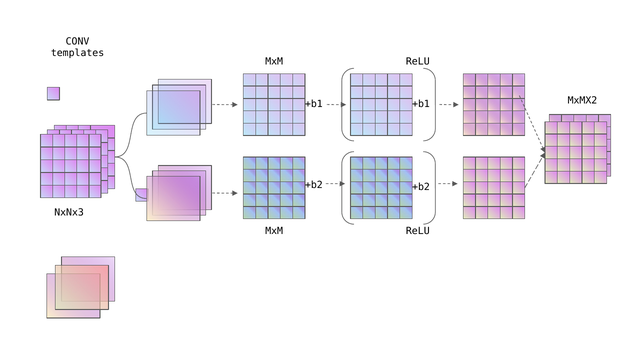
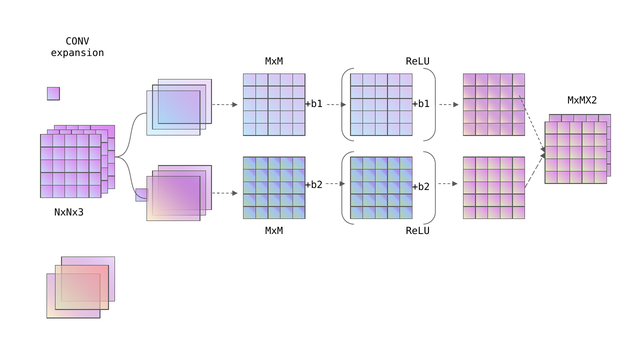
templates: templates -> expansion
